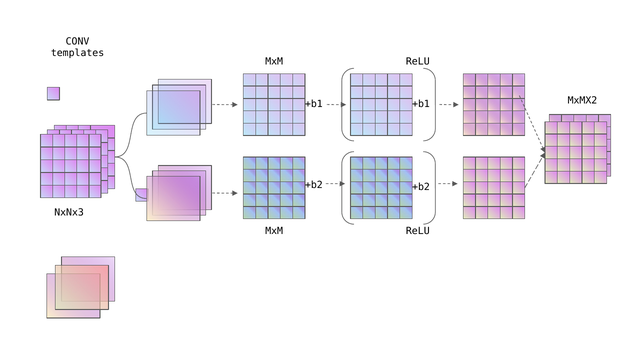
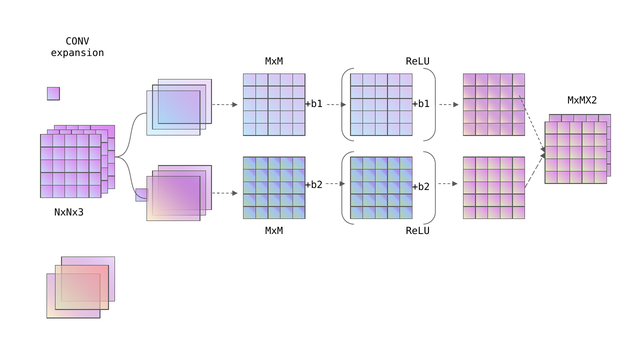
templates: templates -> expansion
